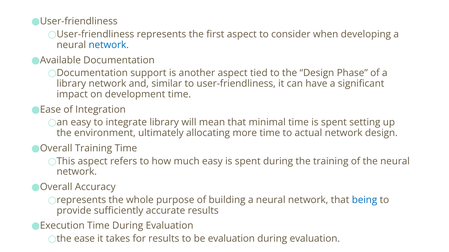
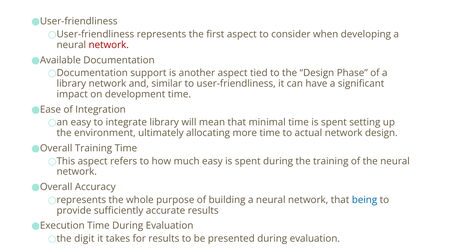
network at (109, 45) colour: blue -> red
ease: ease -> digit
be evaluation: evaluation -> presented
